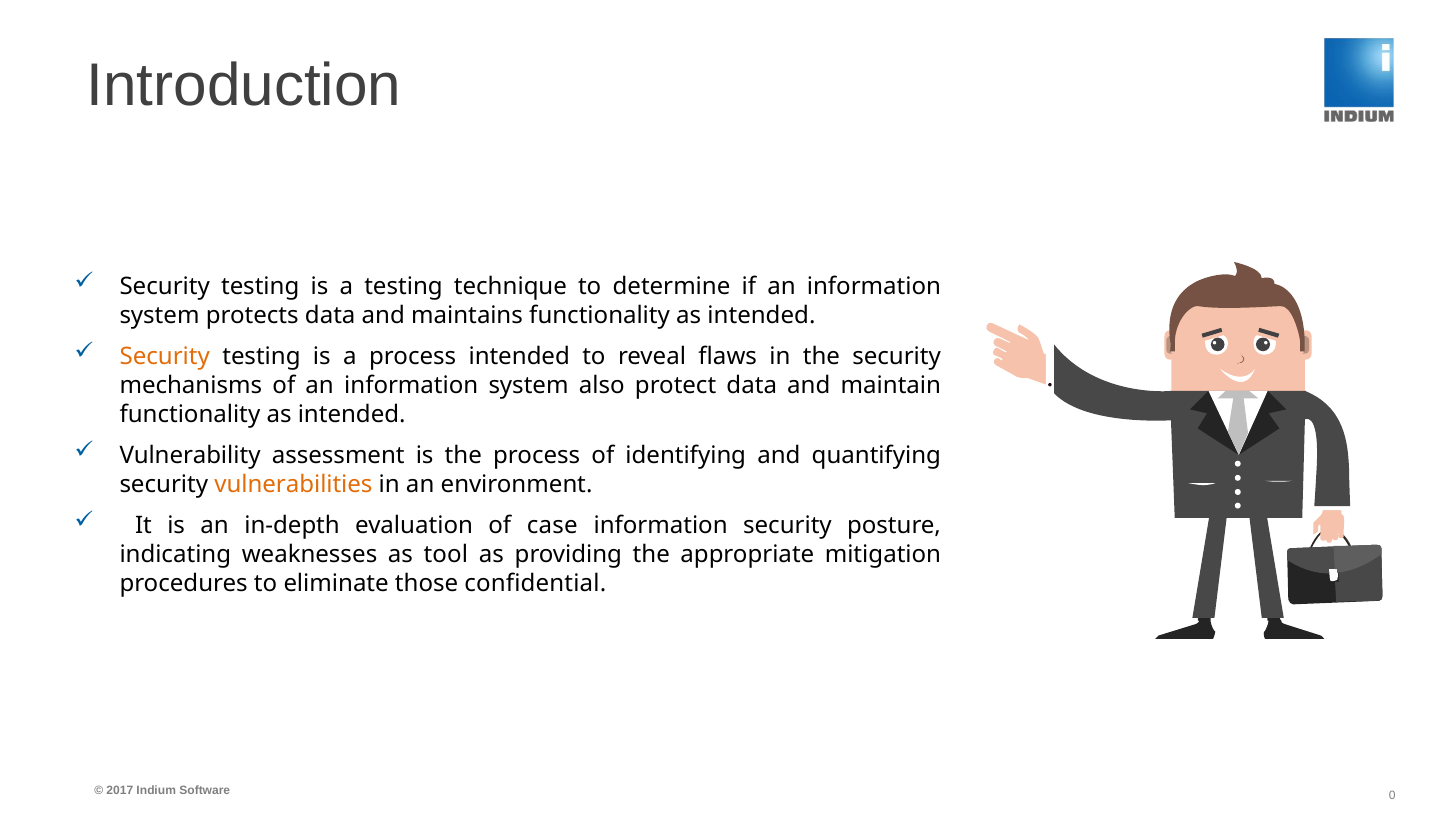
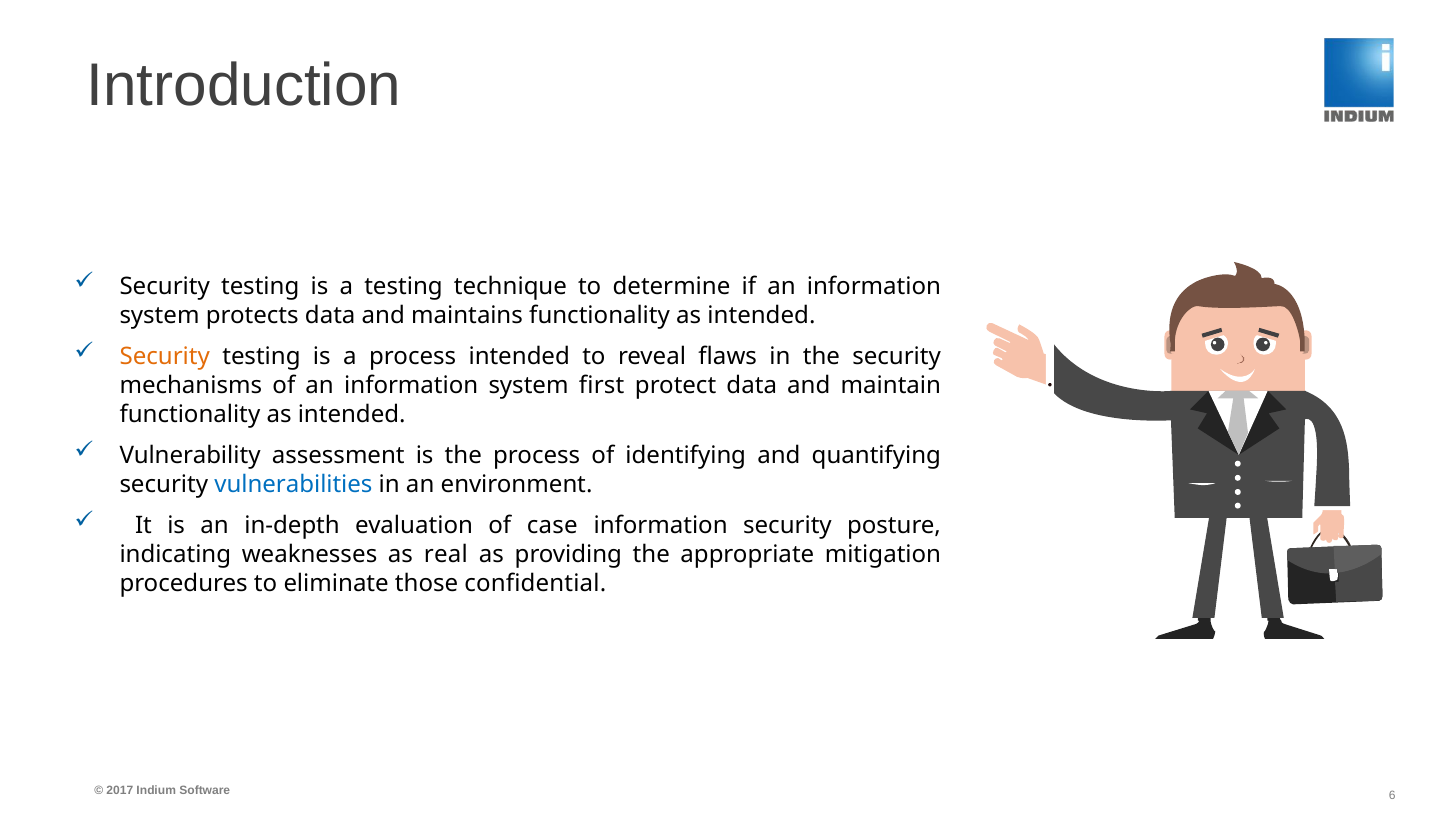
also: also -> first
vulnerabilities colour: orange -> blue
tool: tool -> real
0: 0 -> 6
